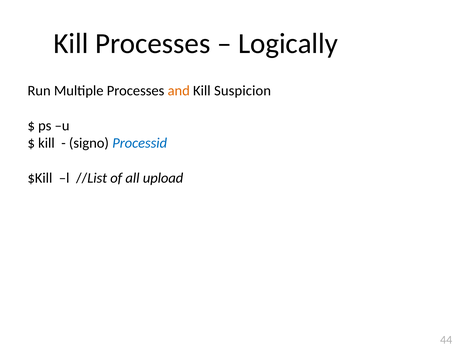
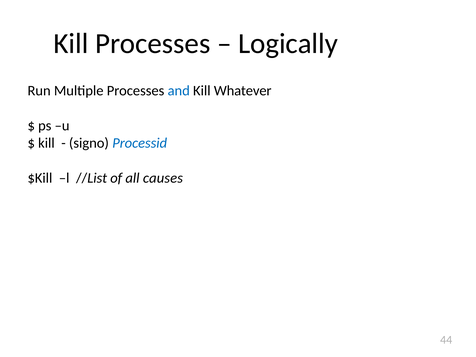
and colour: orange -> blue
Suspicion: Suspicion -> Whatever
upload: upload -> causes
